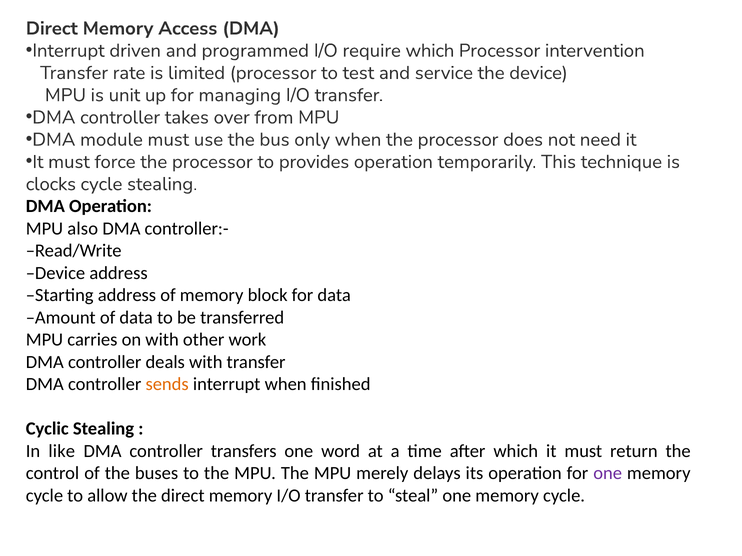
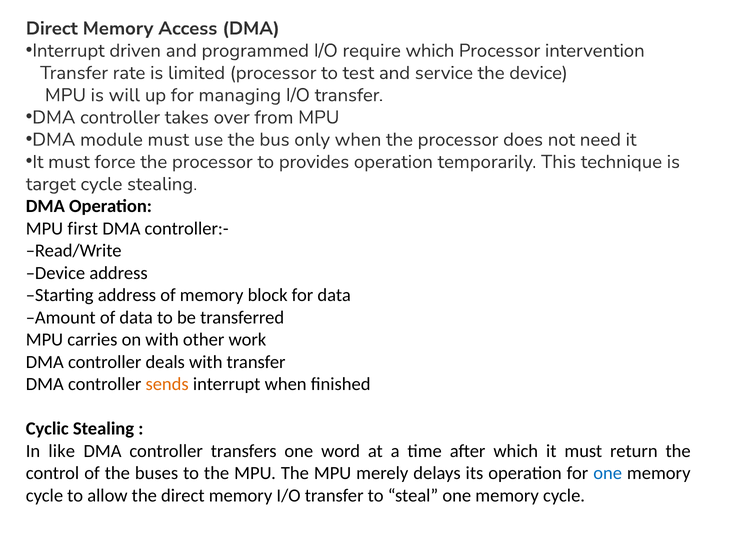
unit: unit -> will
clocks: clocks -> target
also: also -> first
one at (608, 474) colour: purple -> blue
